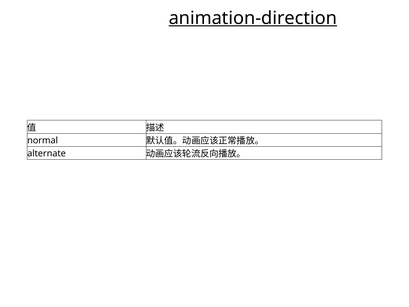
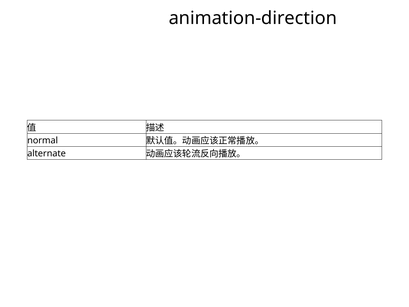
animation-direction underline: present -> none
